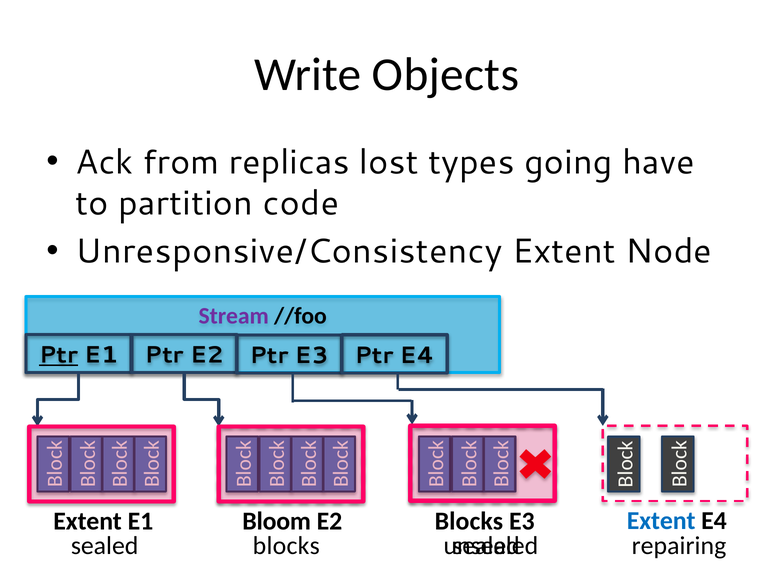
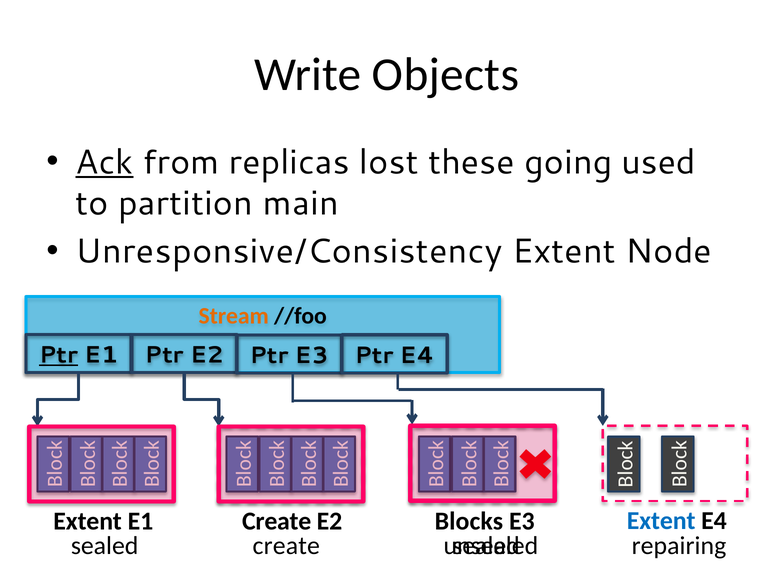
Ack underline: none -> present
types: types -> these
have: have -> used
code: code -> main
Stream colour: purple -> orange
Bloom at (277, 522): Bloom -> Create
sealed blocks: blocks -> create
